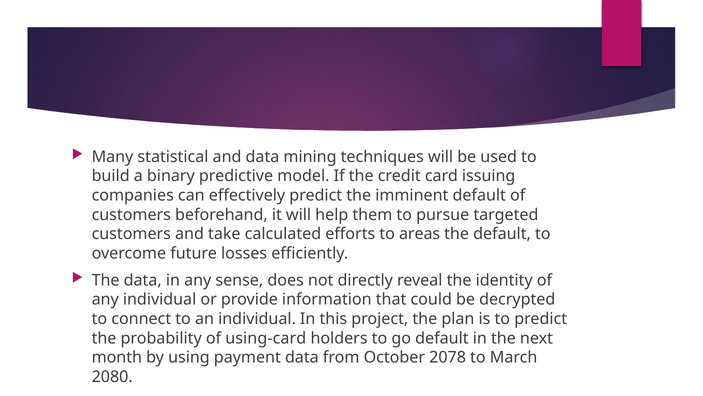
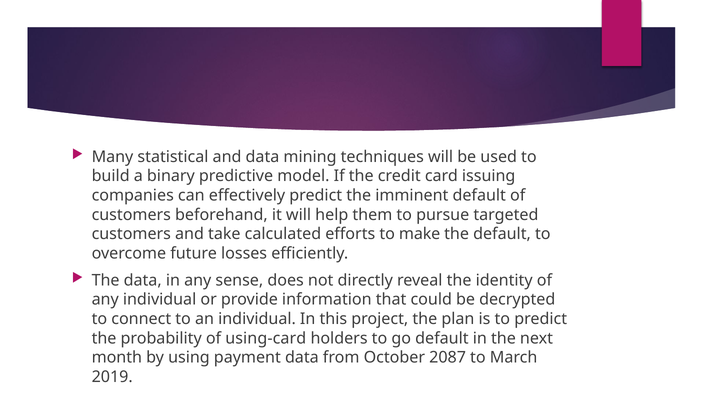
areas: areas -> make
2078: 2078 -> 2087
2080: 2080 -> 2019
